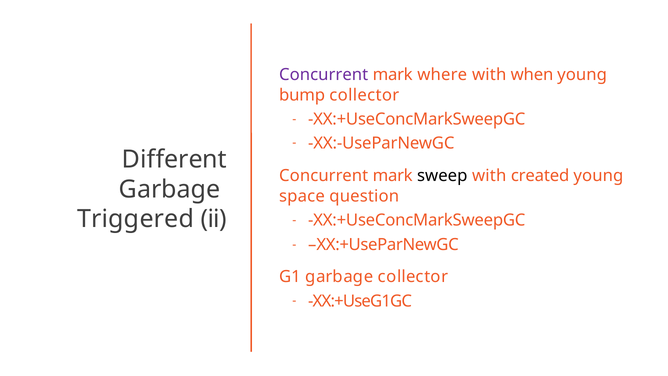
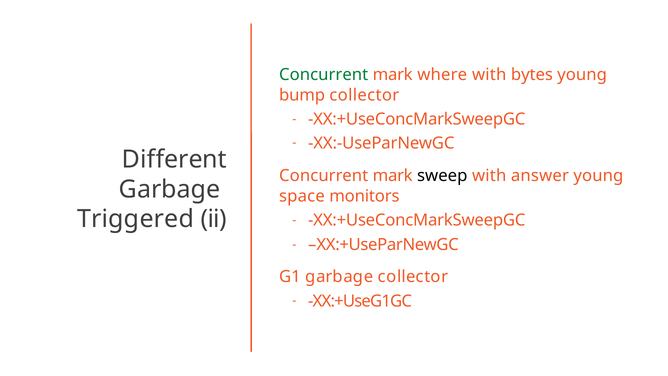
Concurrent at (324, 75) colour: purple -> green
when: when -> bytes
created: created -> answer
question: question -> monitors
